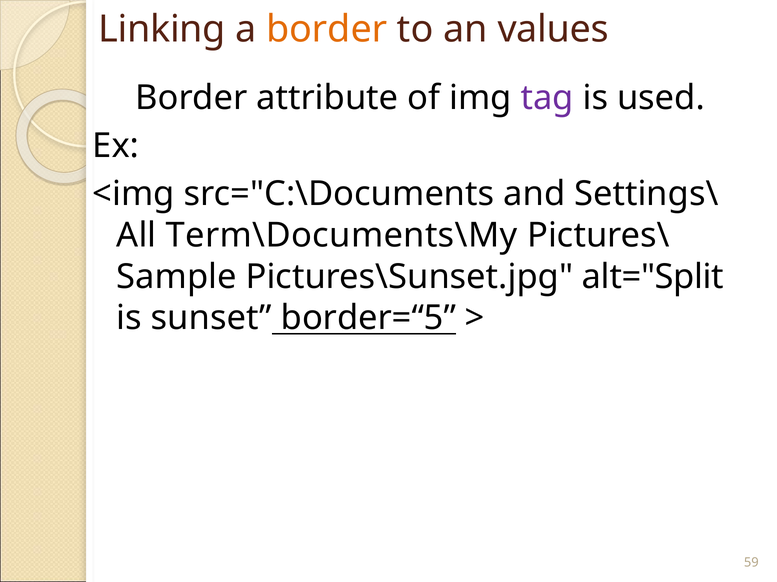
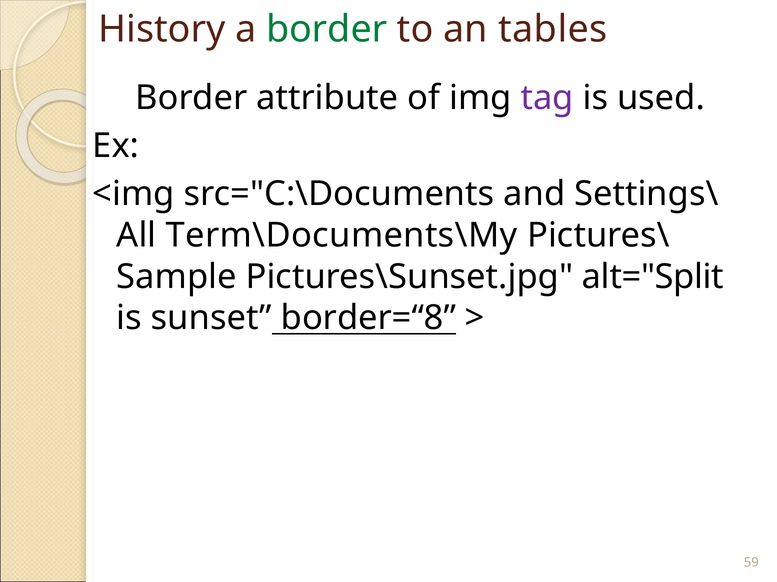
Linking: Linking -> History
border at (327, 29) colour: orange -> green
values: values -> tables
border=“5: border=“5 -> border=“8
